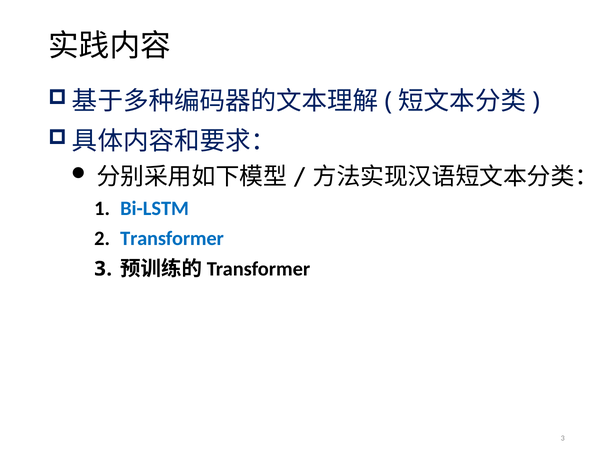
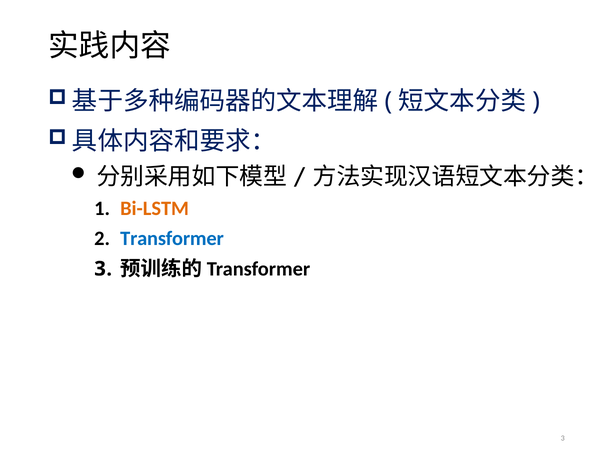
Bi-LSTM colour: blue -> orange
